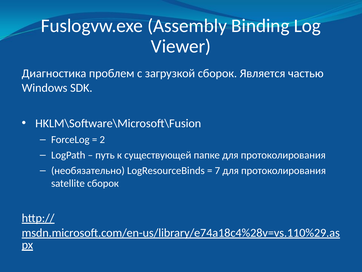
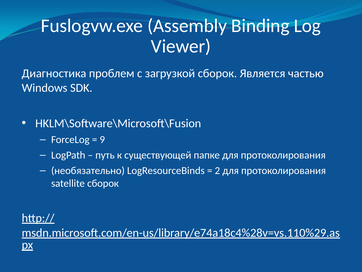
2: 2 -> 9
7: 7 -> 2
